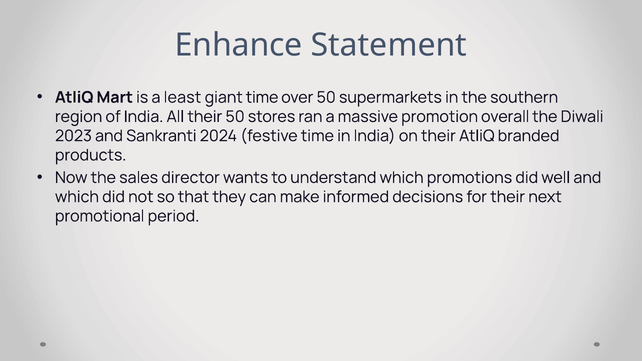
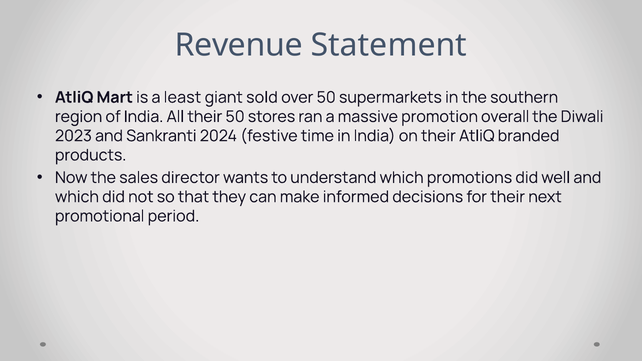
Enhance: Enhance -> Revenue
giant time: time -> sold
